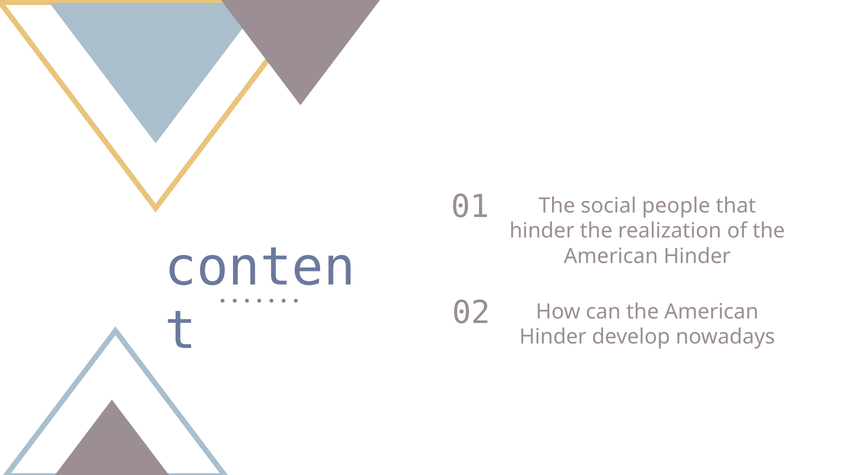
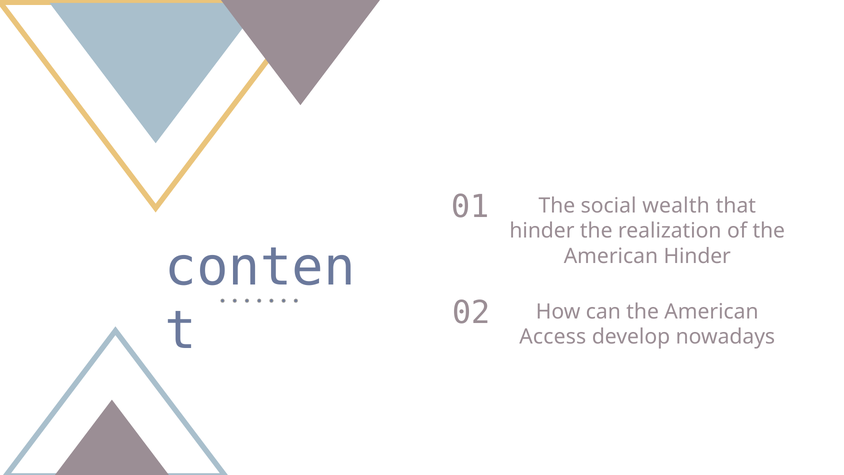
people: people -> wealth
Hinder at (553, 337): Hinder -> Access
